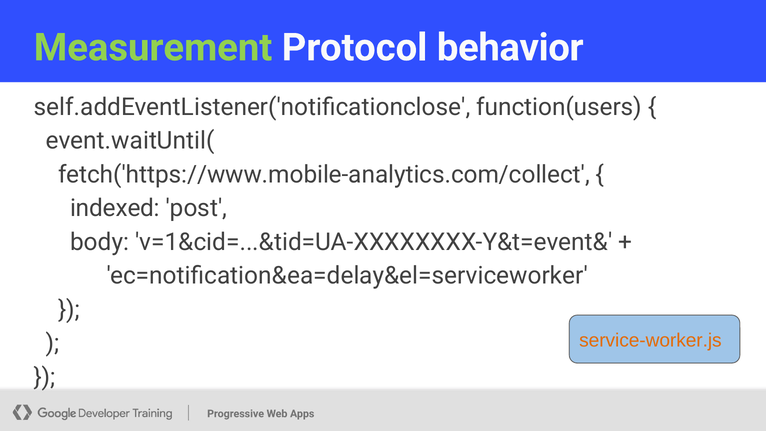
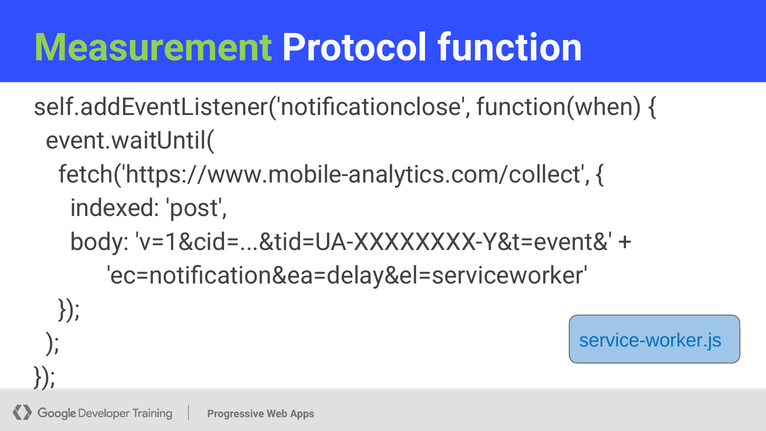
behavior: behavior -> function
function(users: function(users -> function(when
service-worker.js colour: orange -> blue
